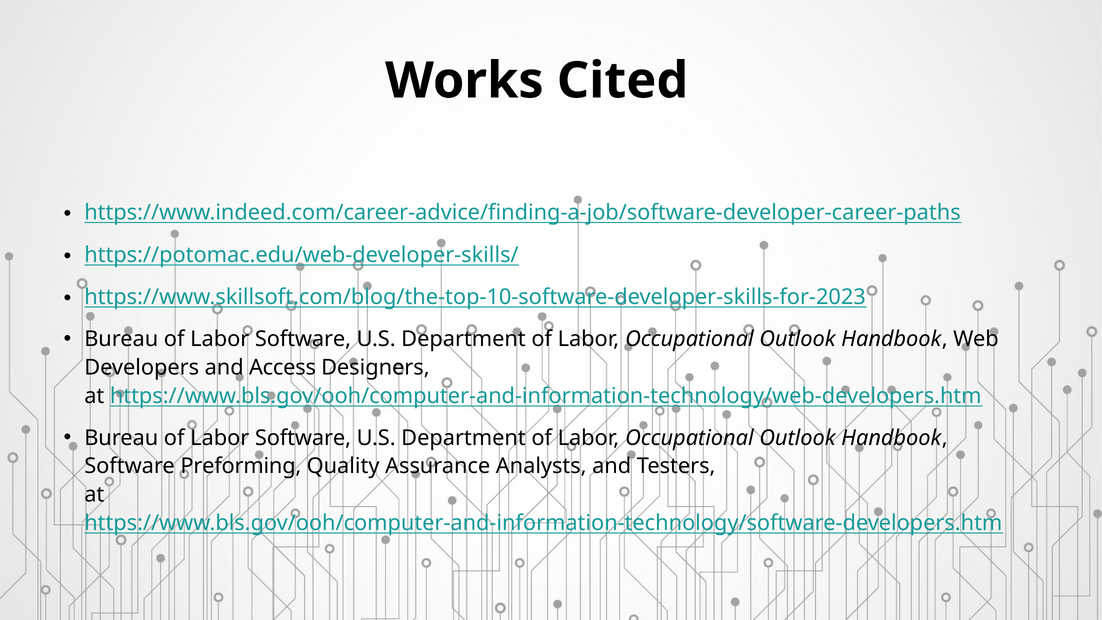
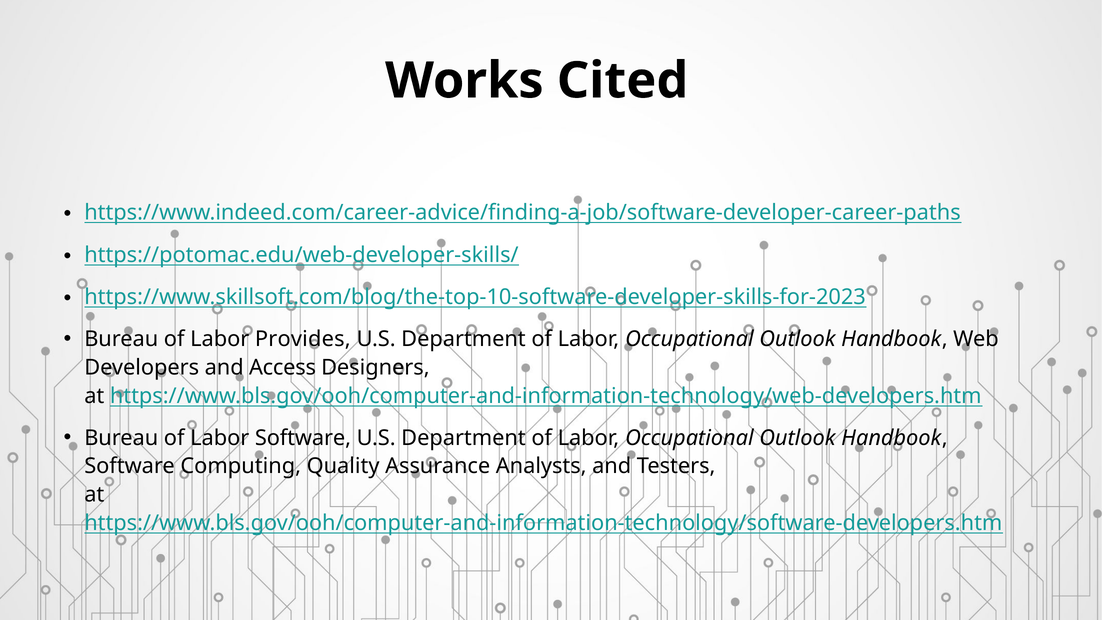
Software at (303, 339): Software -> Provides
Preforming: Preforming -> Computing
